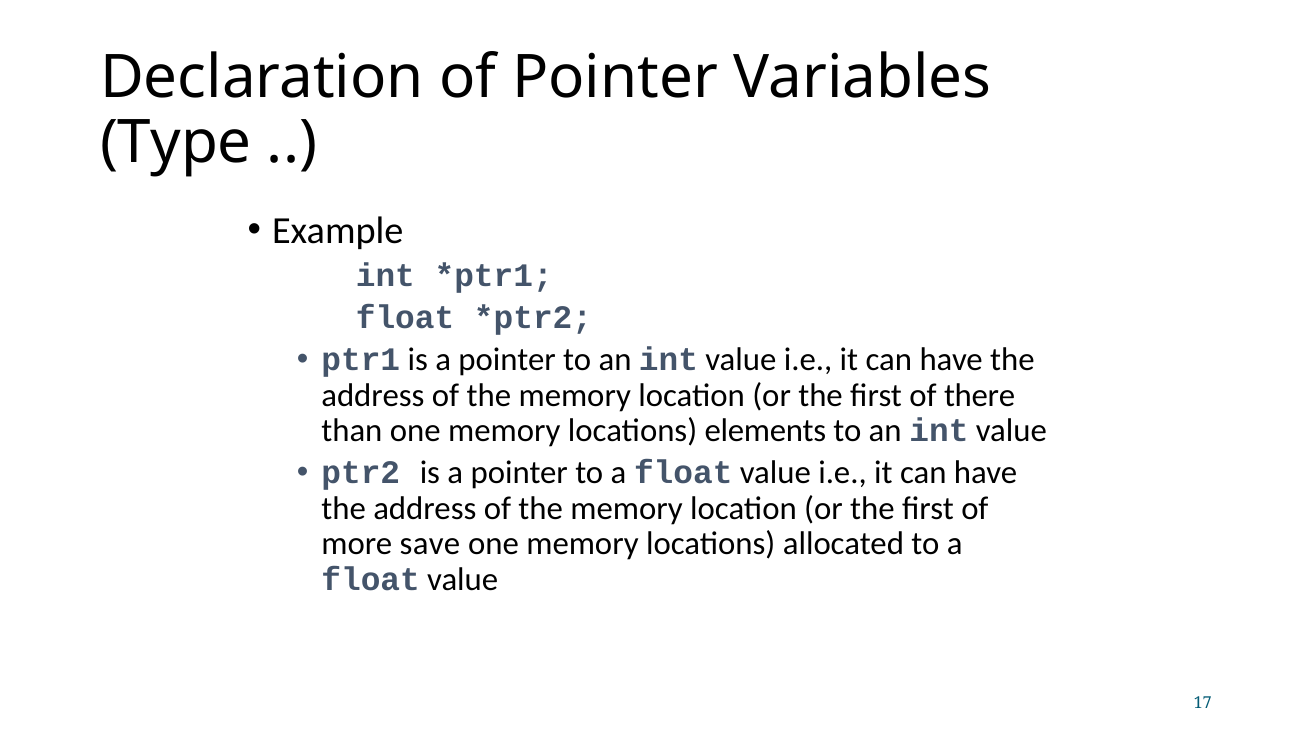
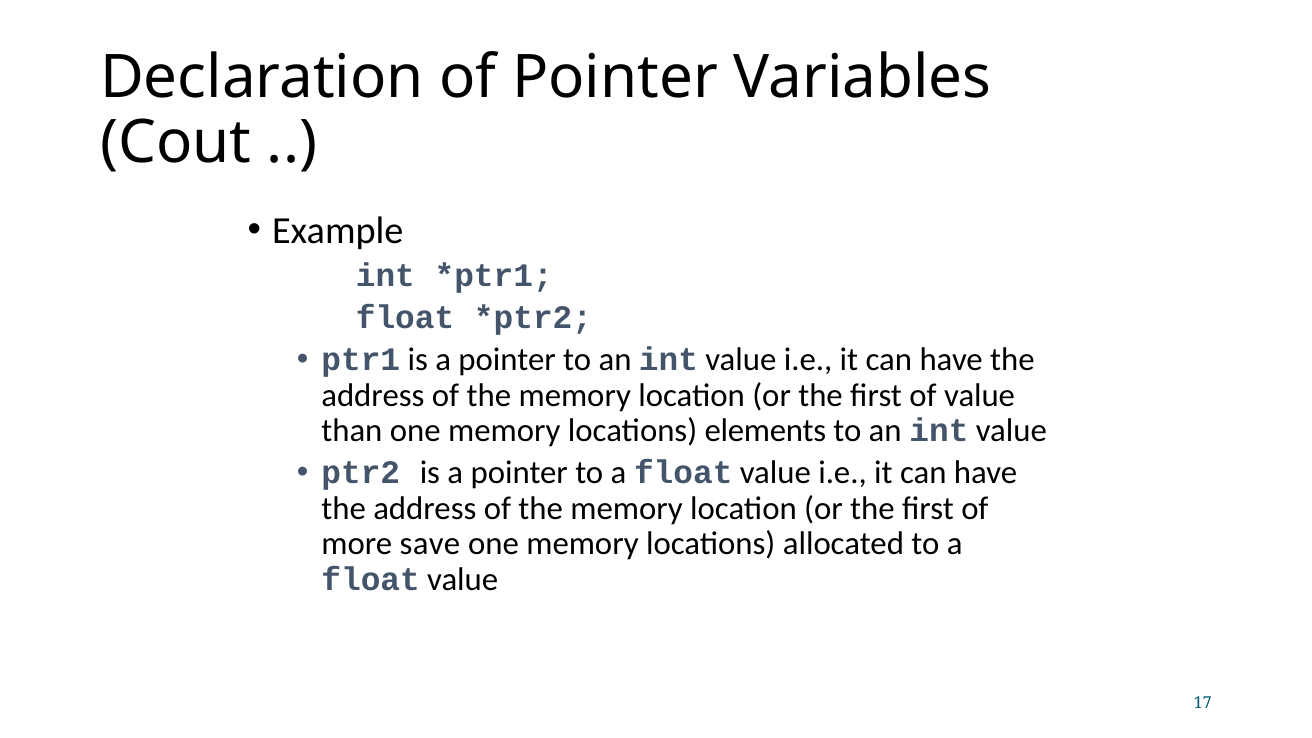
Type: Type -> Cout
of there: there -> value
